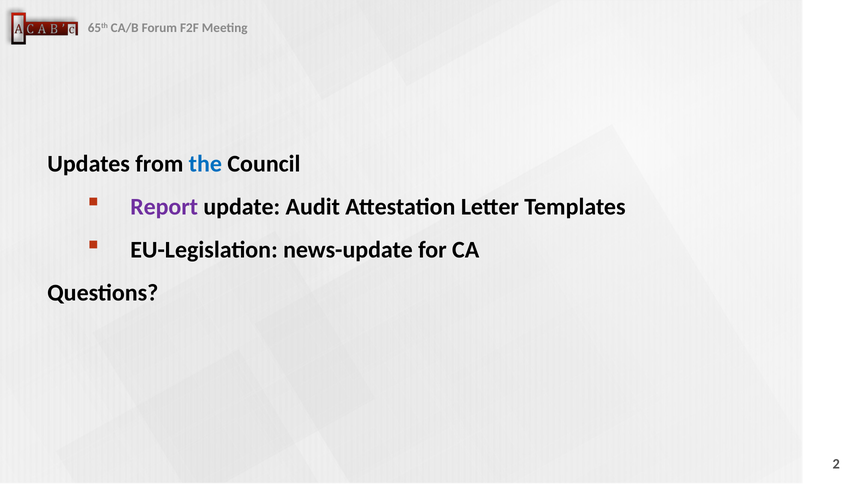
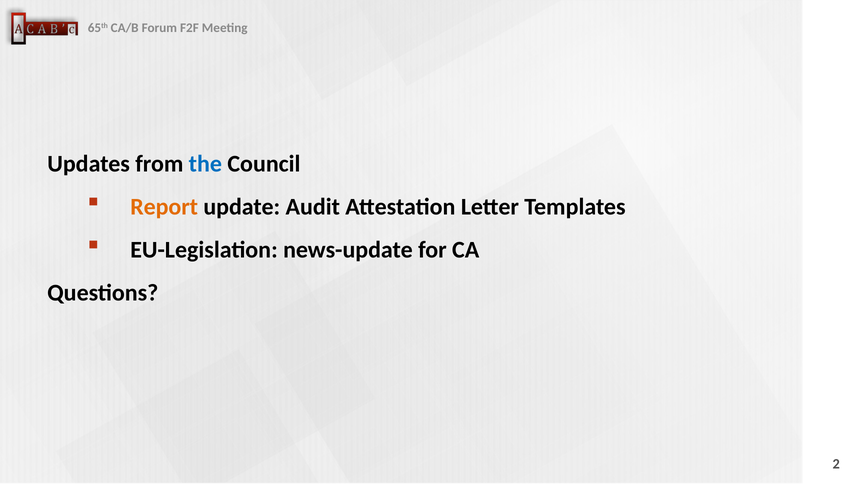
Report colour: purple -> orange
